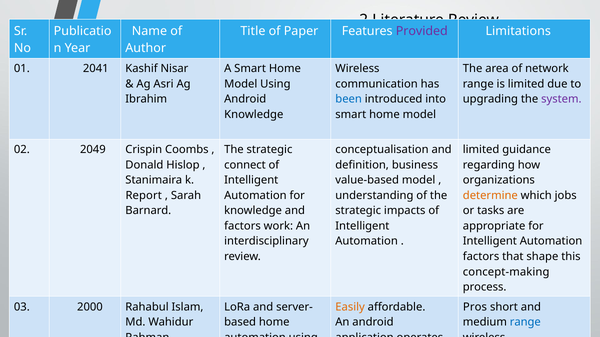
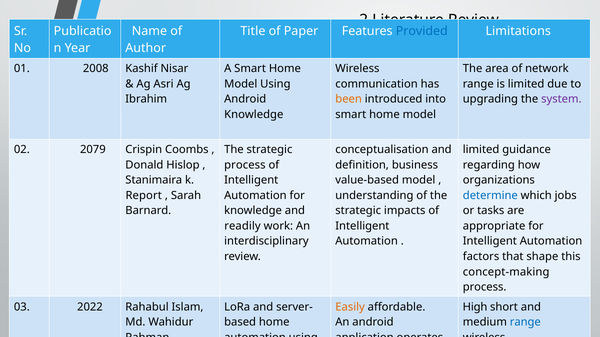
Provided colour: purple -> blue
2041: 2041 -> 2008
been colour: blue -> orange
2049: 2049 -> 2079
connect at (245, 165): connect -> process
determine colour: orange -> blue
factors at (243, 226): factors -> readily
2000: 2000 -> 2022
Pros: Pros -> High
